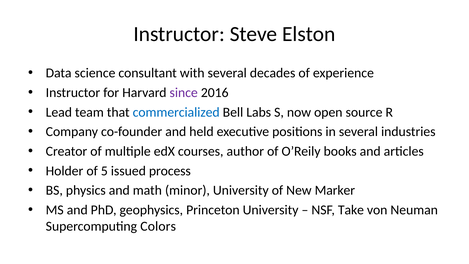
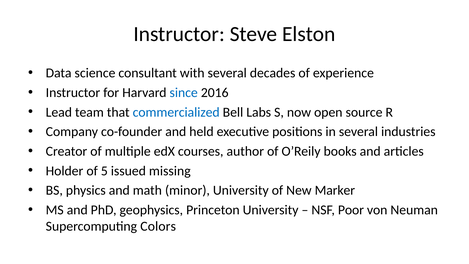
since colour: purple -> blue
process: process -> missing
Take: Take -> Poor
